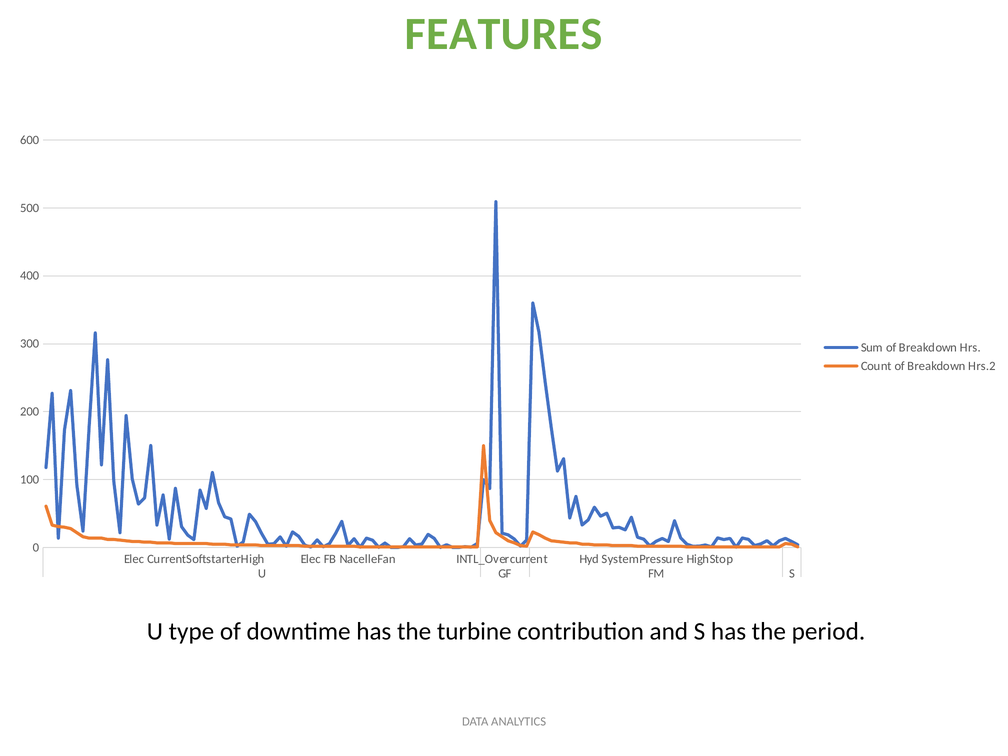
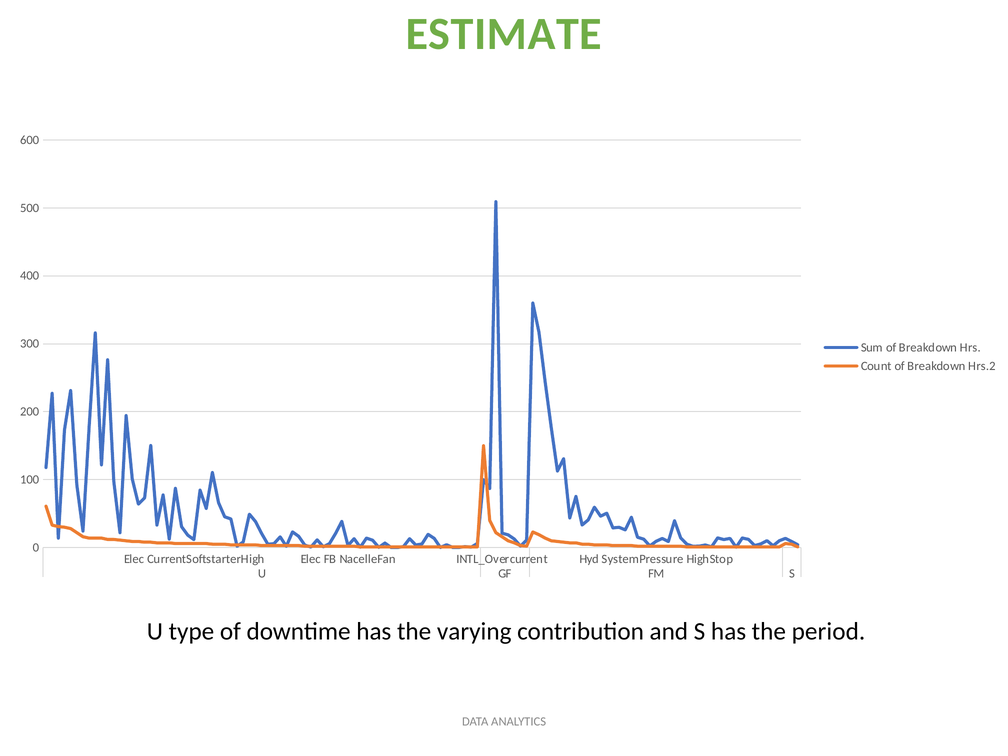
FEATURES: FEATURES -> ESTIMATE
turbine: turbine -> varying
